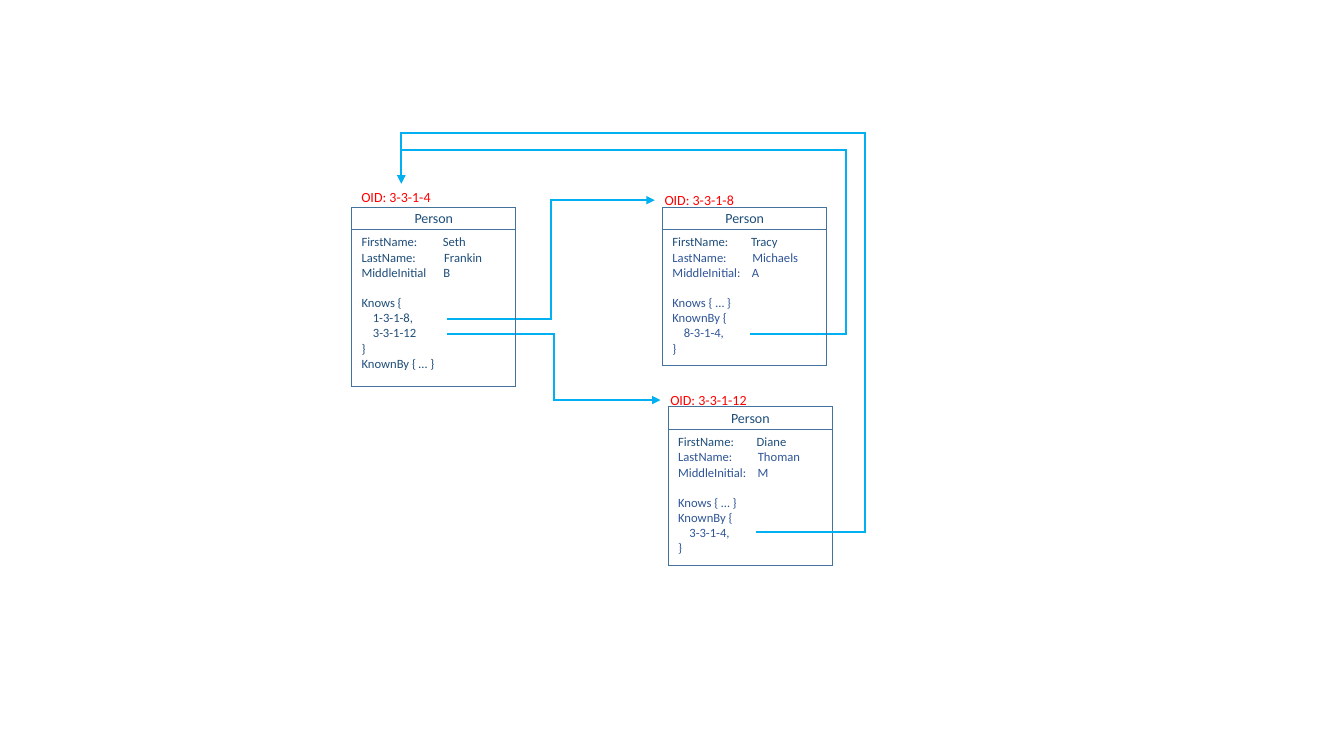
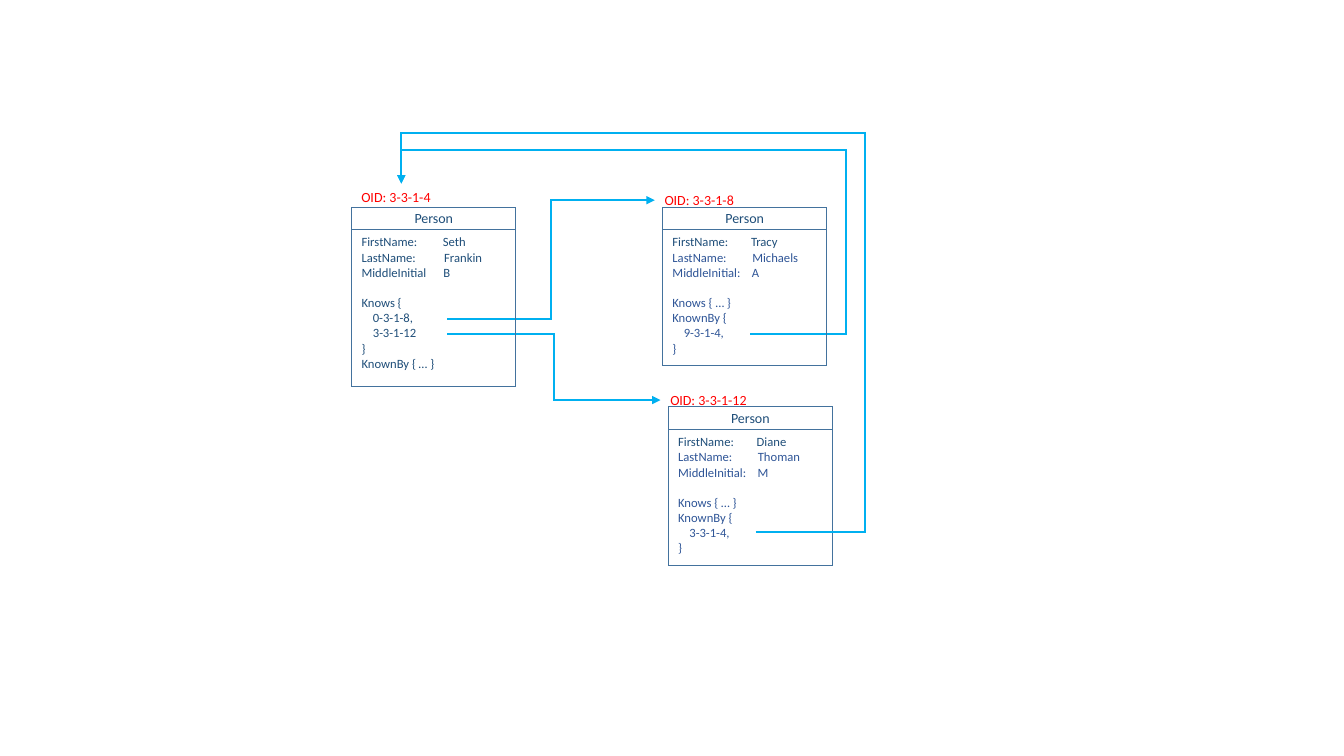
1-3-1-8: 1-3-1-8 -> 0-3-1-8
8-3-1-4: 8-3-1-4 -> 9-3-1-4
